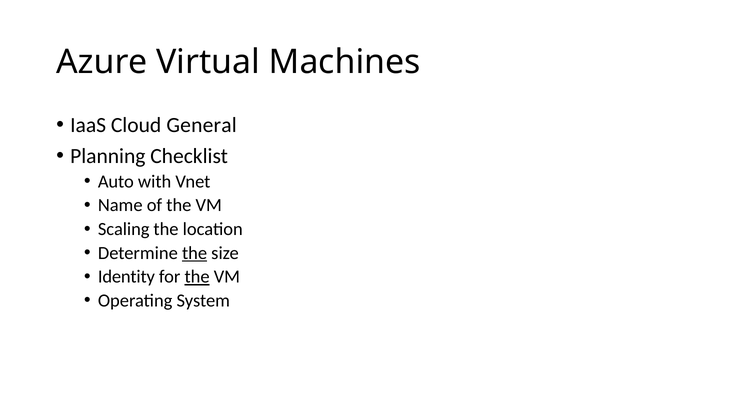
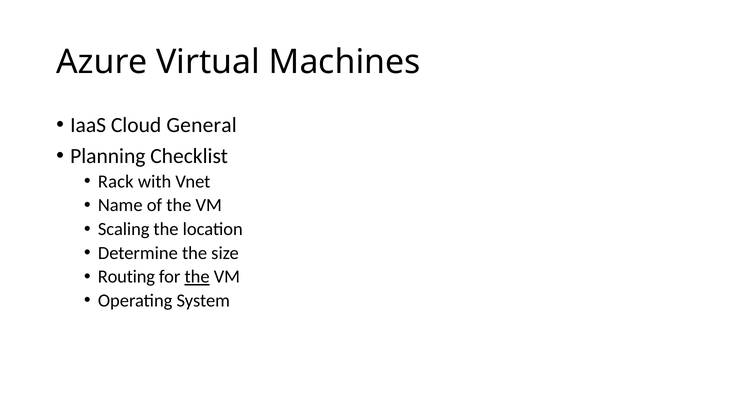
Auto: Auto -> Rack
the at (195, 253) underline: present -> none
Identity: Identity -> Routing
